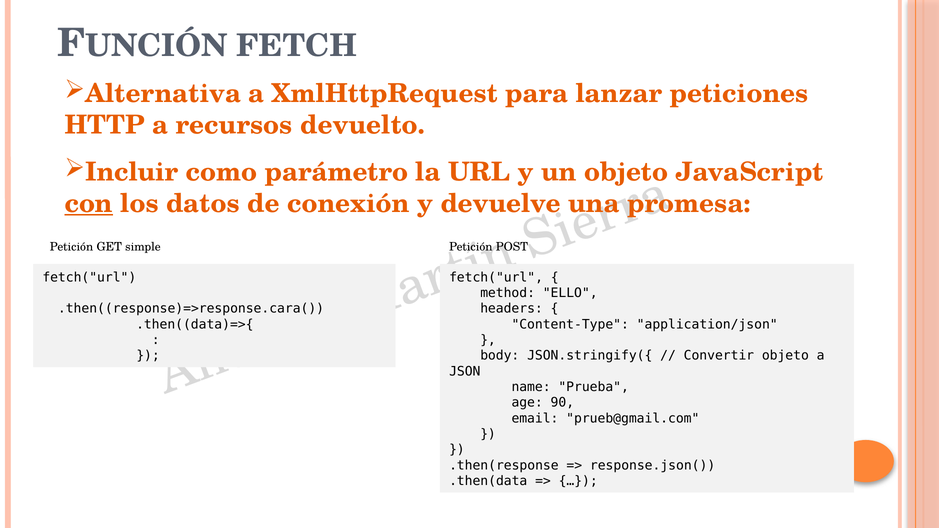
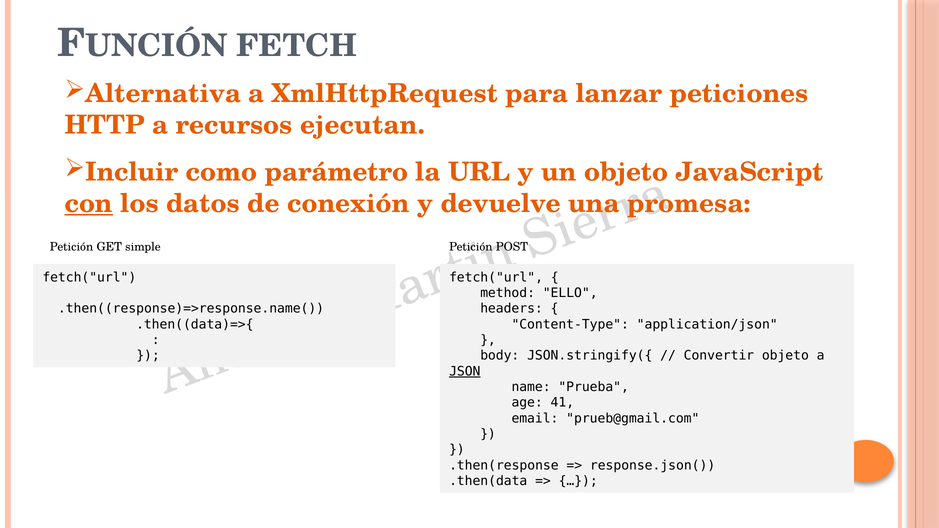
devuelto: devuelto -> ejecutan
.then((response)=>response.cara(: .then((response)=>response.cara( -> .then((response)=>response.name(
JSON underline: none -> present
90: 90 -> 41
